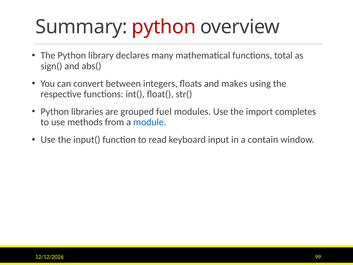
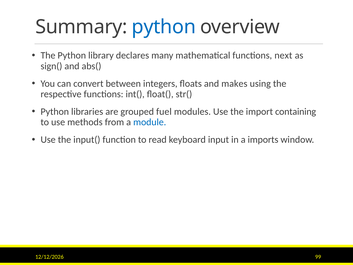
python at (164, 27) colour: red -> blue
total: total -> next
completes: completes -> containing
contain: contain -> imports
